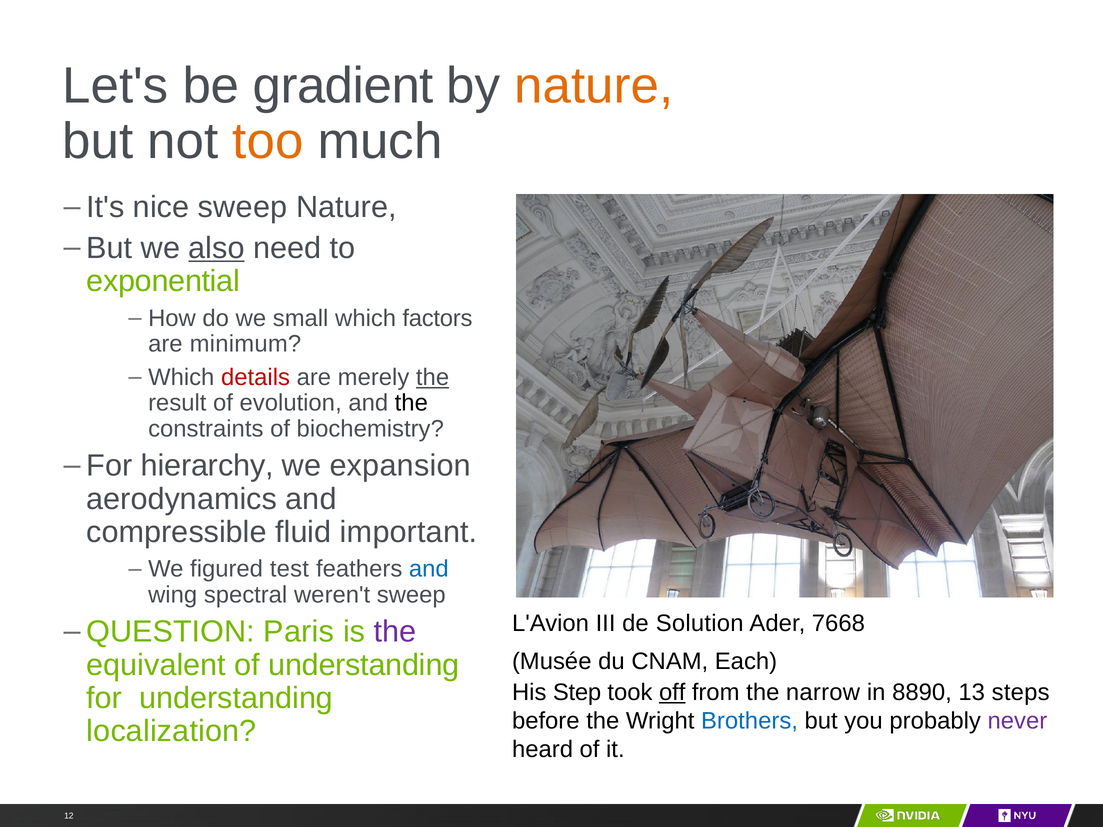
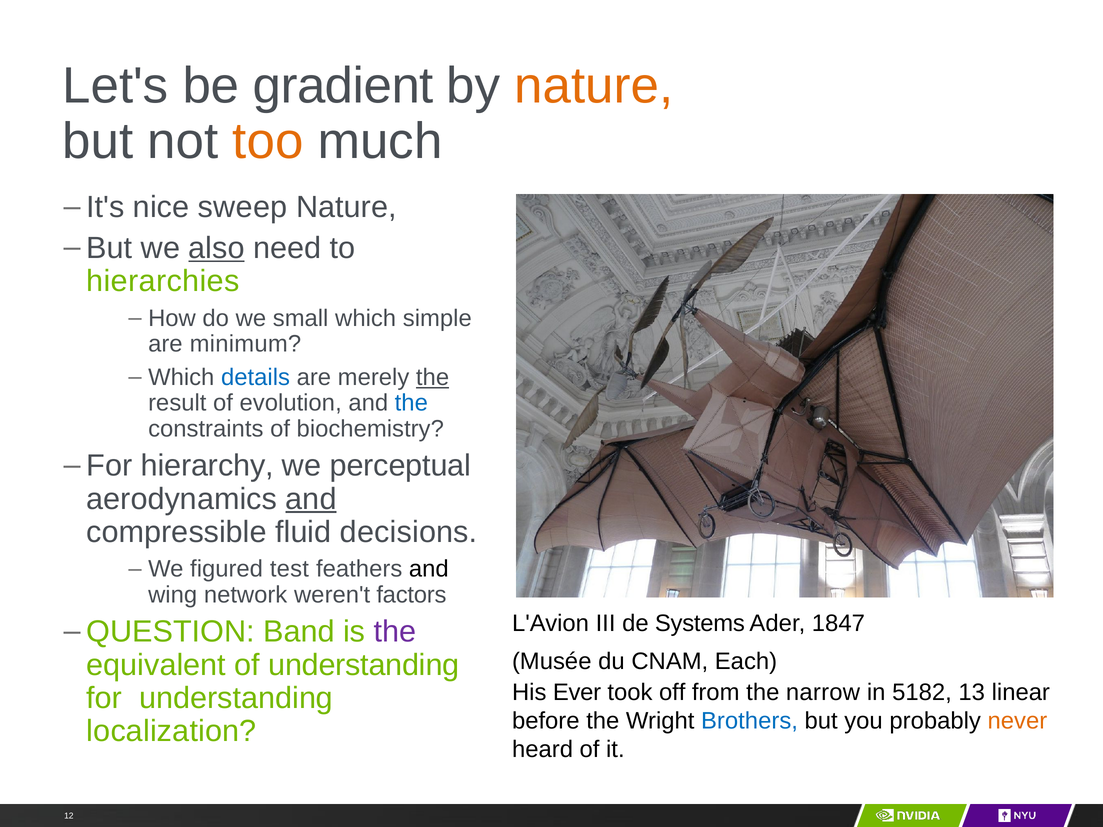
exponential: exponential -> hierarchies
factors: factors -> simple
details colour: red -> blue
the at (411, 403) colour: black -> blue
expansion: expansion -> perceptual
and at (311, 499) underline: none -> present
important: important -> decisions
and at (429, 569) colour: blue -> black
spectral: spectral -> network
weren't sweep: sweep -> factors
Solution: Solution -> Systems
7668: 7668 -> 1847
Paris: Paris -> Band
Step: Step -> Ever
off underline: present -> none
8890: 8890 -> 5182
steps: steps -> linear
never colour: purple -> orange
